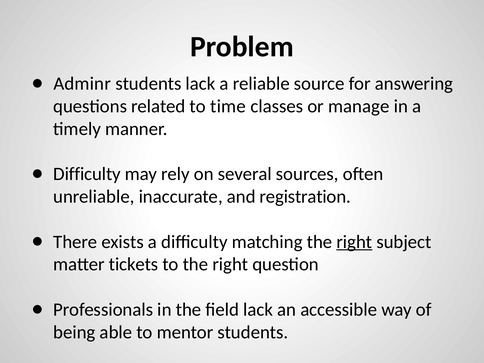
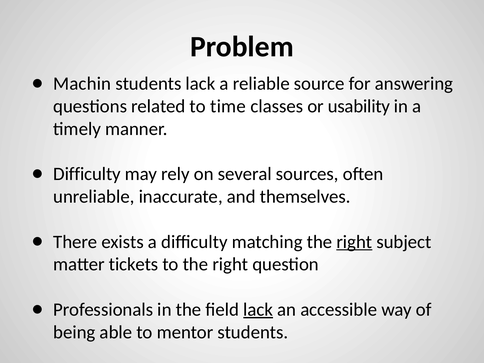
Adminr: Adminr -> Machin
manage: manage -> usability
registration: registration -> themselves
lack at (258, 310) underline: none -> present
